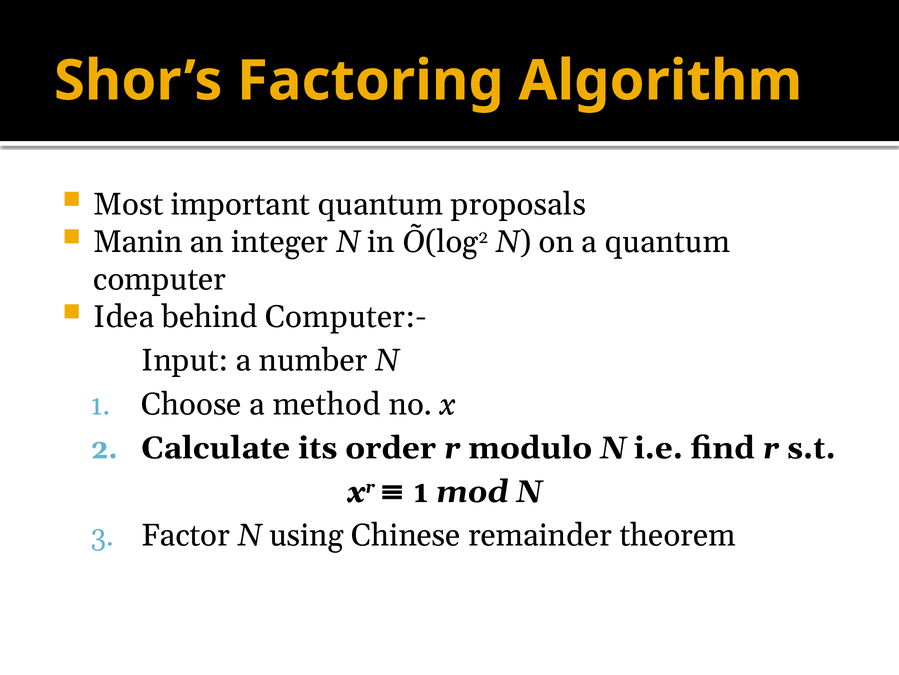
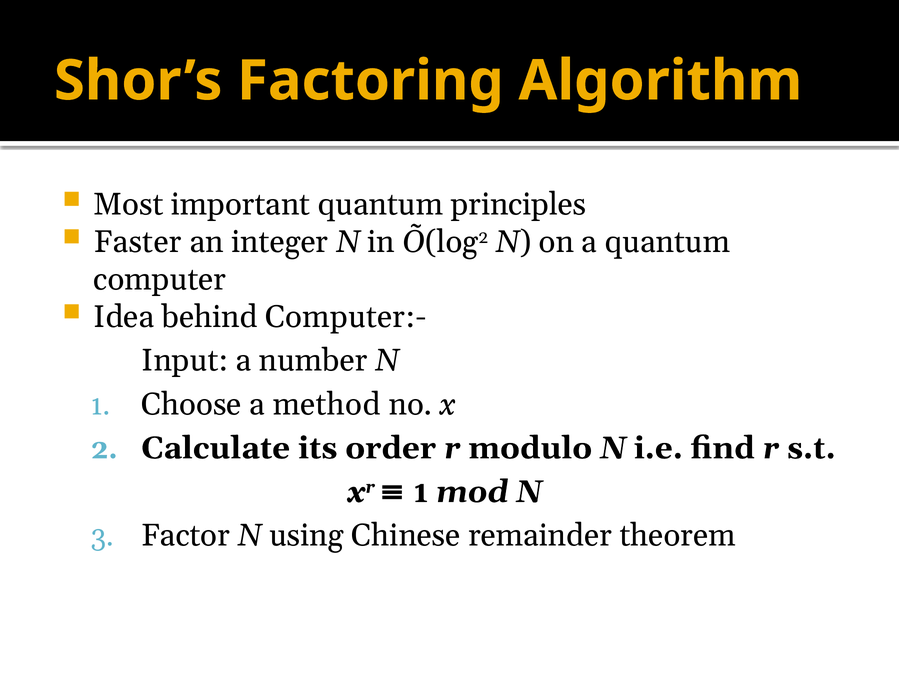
proposals: proposals -> principles
Manin: Manin -> Faster
